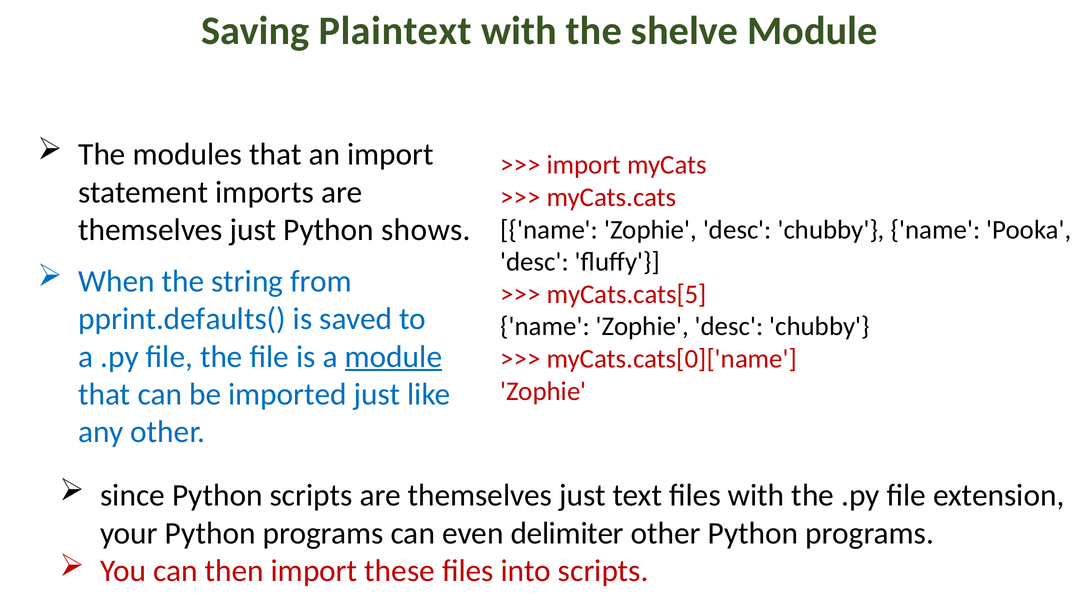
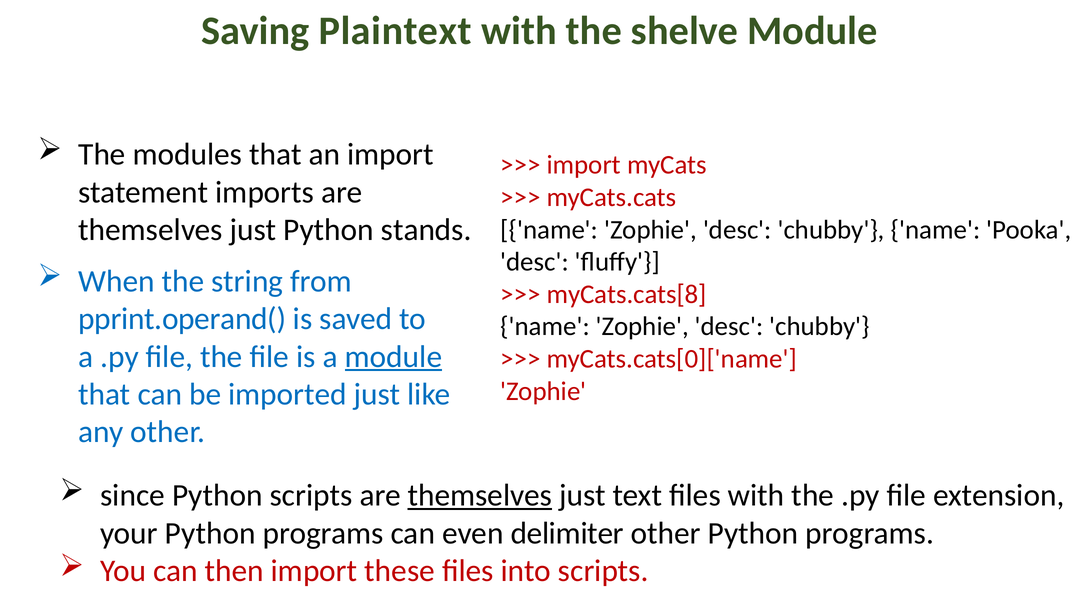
shows: shows -> stands
myCats.cats[5: myCats.cats[5 -> myCats.cats[8
pprint.defaults(: pprint.defaults( -> pprint.operand(
themselves at (480, 495) underline: none -> present
